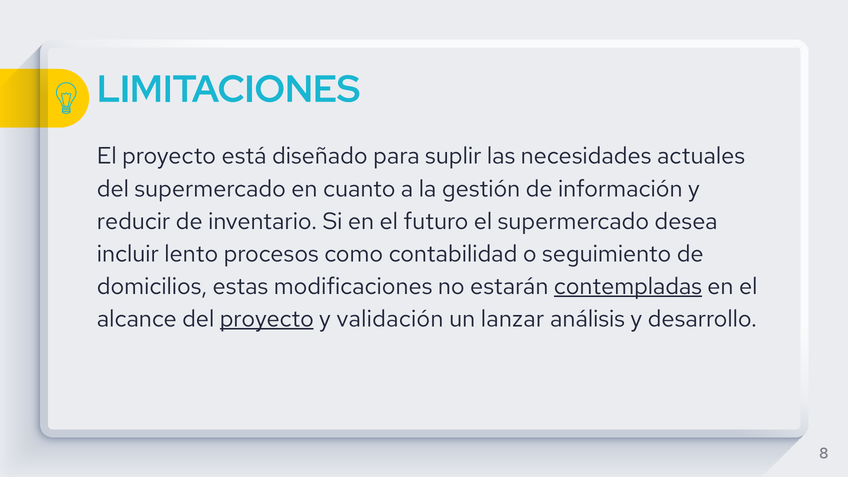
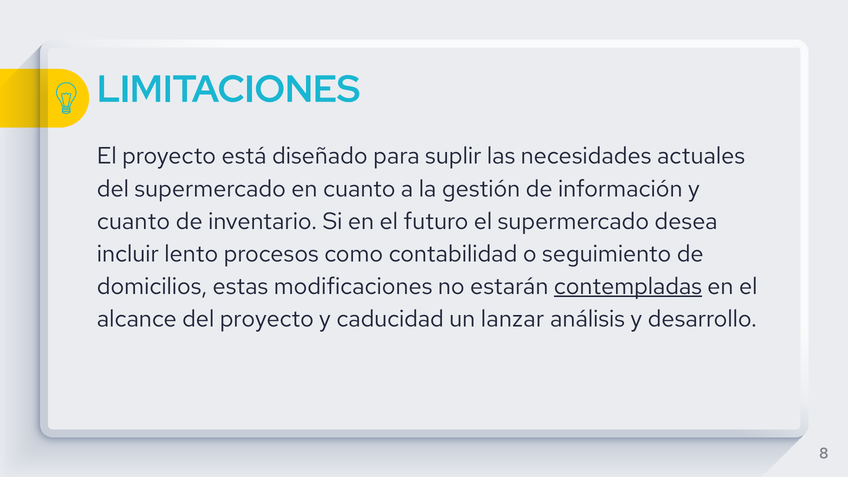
reducir at (134, 221): reducir -> cuanto
proyecto at (267, 319) underline: present -> none
validación: validación -> caducidad
